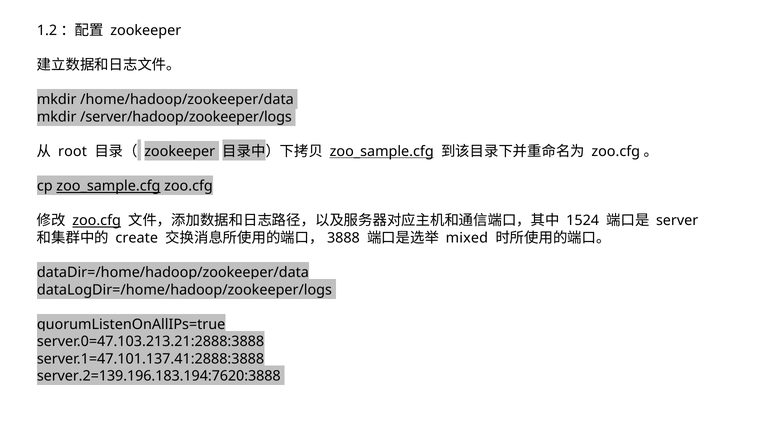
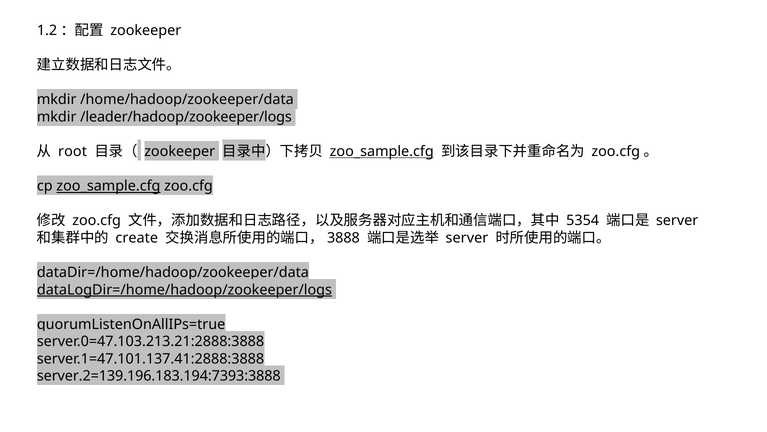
/server/hadoop/zookeeper/logs: /server/hadoop/zookeeper/logs -> /leader/hadoop/zookeeper/logs
zoo.cfg at (97, 220) underline: present -> none
1524: 1524 -> 5354
mixed at (467, 238): mixed -> server
dataLogDir=/home/hadoop/zookeeper/logs underline: none -> present
server.2=139.196.183.194:7620:3888: server.2=139.196.183.194:7620:3888 -> server.2=139.196.183.194:7393:3888
